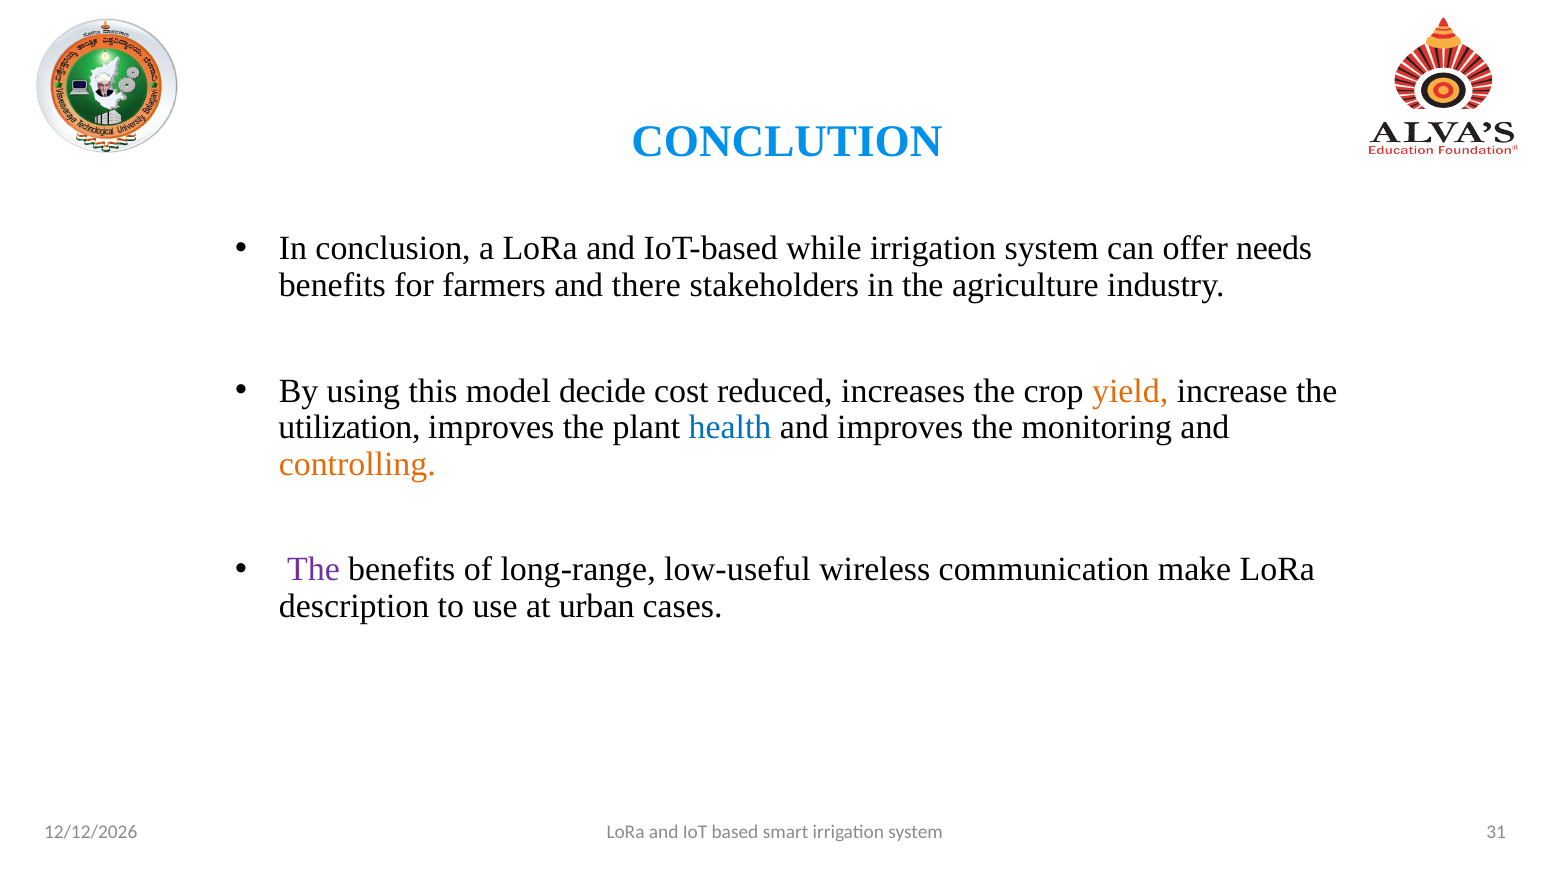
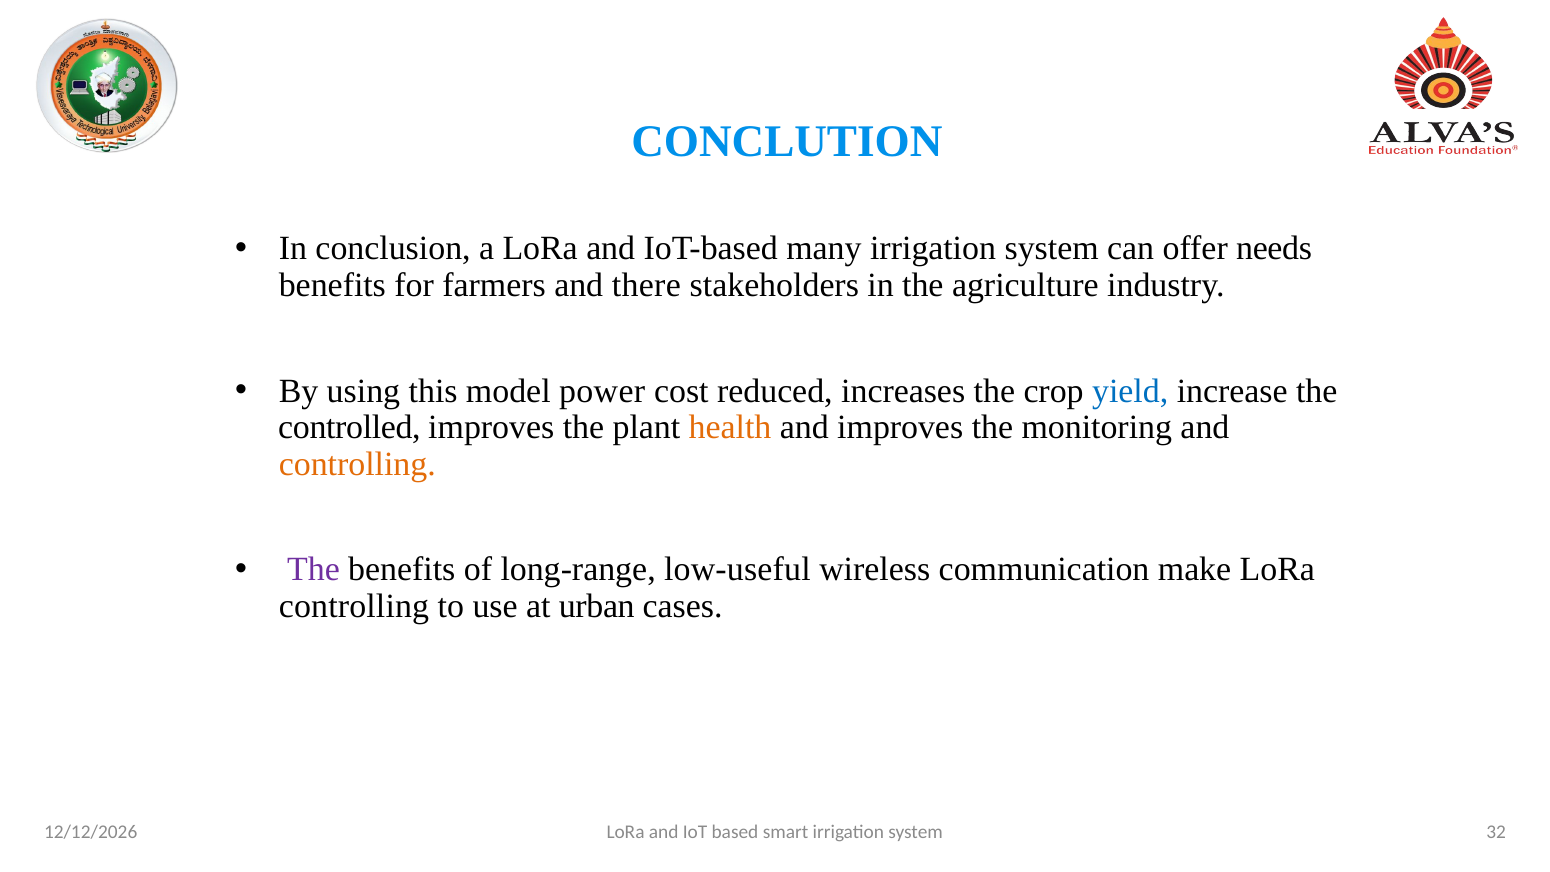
while: while -> many
decide: decide -> power
yield colour: orange -> blue
utilization: utilization -> controlled
health colour: blue -> orange
description at (354, 606): description -> controlling
31: 31 -> 32
